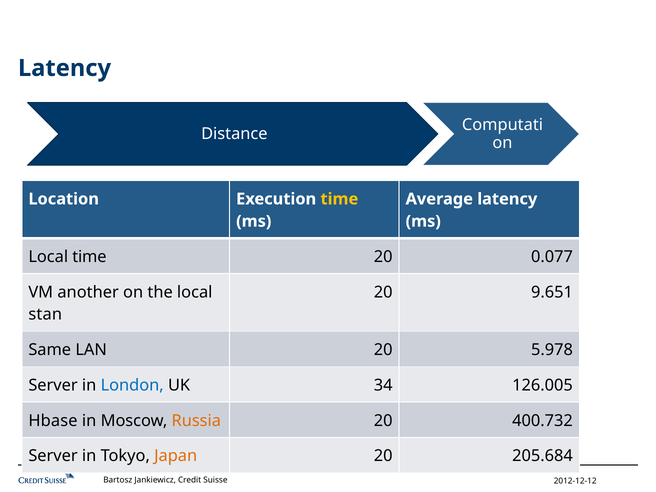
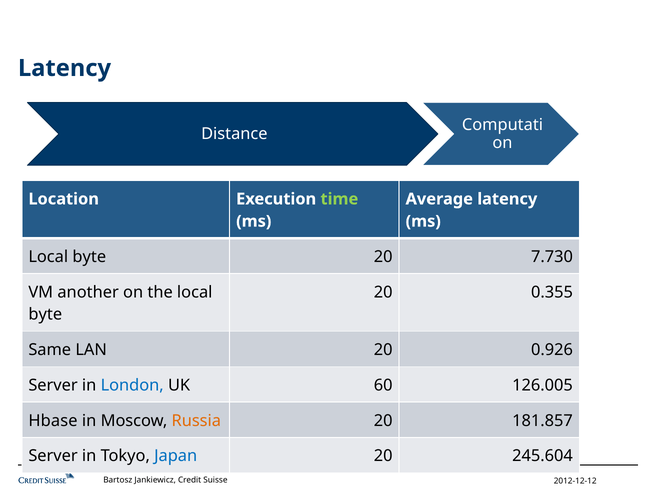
time at (339, 199) colour: yellow -> light green
time at (89, 257): time -> byte
0.077: 0.077 -> 7.730
9.651: 9.651 -> 0.355
stan at (45, 314): stan -> byte
5.978: 5.978 -> 0.926
34: 34 -> 60
400.732: 400.732 -> 181.857
Japan colour: orange -> blue
205.684: 205.684 -> 245.604
